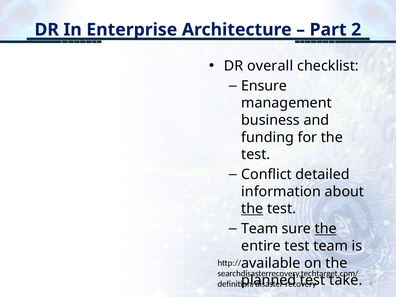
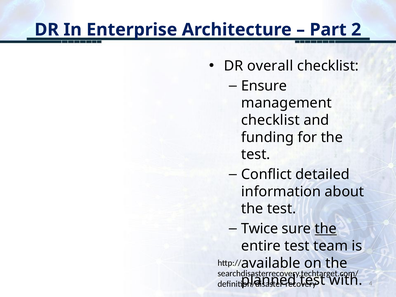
business at (271, 120): business -> checklist
the at (252, 209) underline: present -> none
Team at (260, 229): Team -> Twice
take: take -> with
